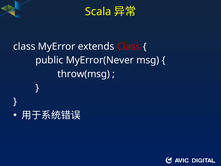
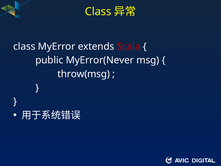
Scala at (98, 12): Scala -> Class
extends Class: Class -> Scala
